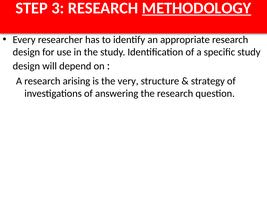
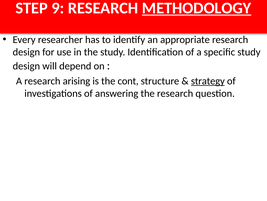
3: 3 -> 9
very: very -> cont
strategy underline: none -> present
